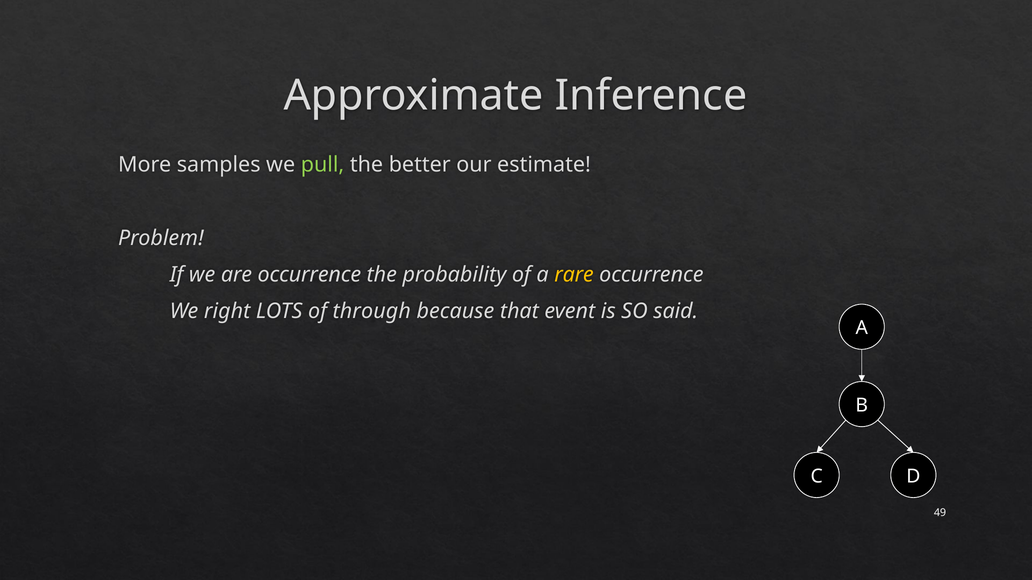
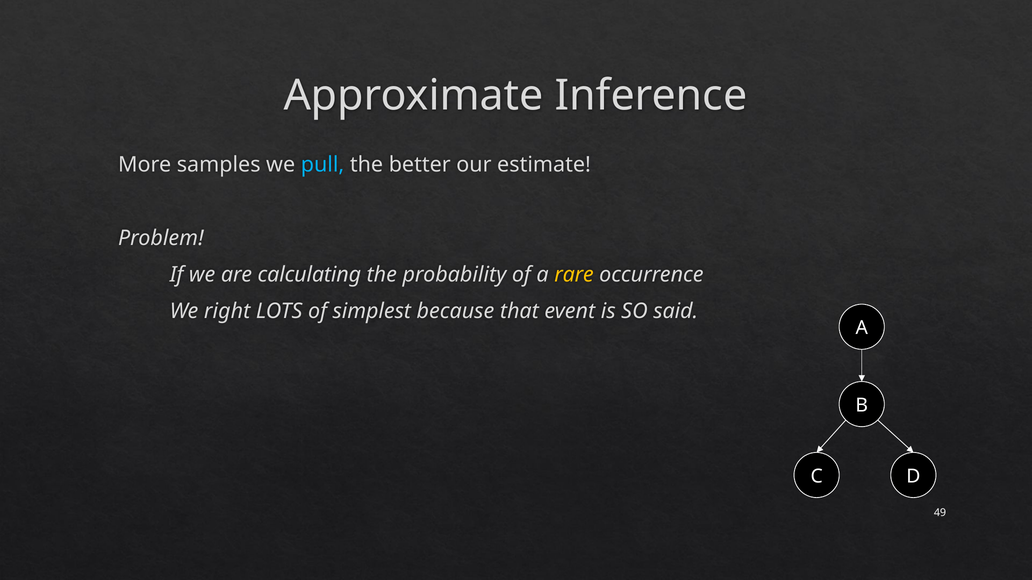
pull colour: light green -> light blue
are occurrence: occurrence -> calculating
through: through -> simplest
